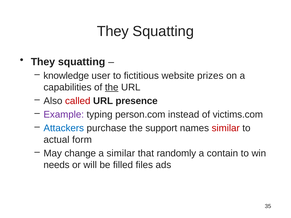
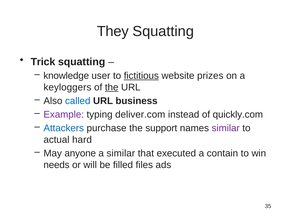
They at (43, 62): They -> Trick
fictitious underline: none -> present
capabilities: capabilities -> keyloggers
called colour: red -> blue
presence: presence -> business
person.com: person.com -> deliver.com
victims.com: victims.com -> quickly.com
similar at (226, 128) colour: red -> purple
form: form -> hard
change: change -> anyone
randomly: randomly -> executed
